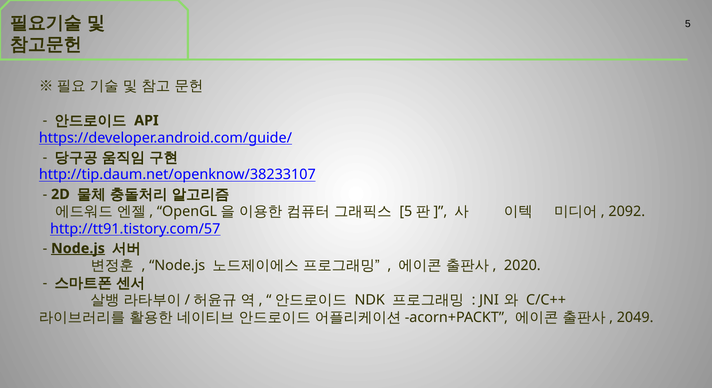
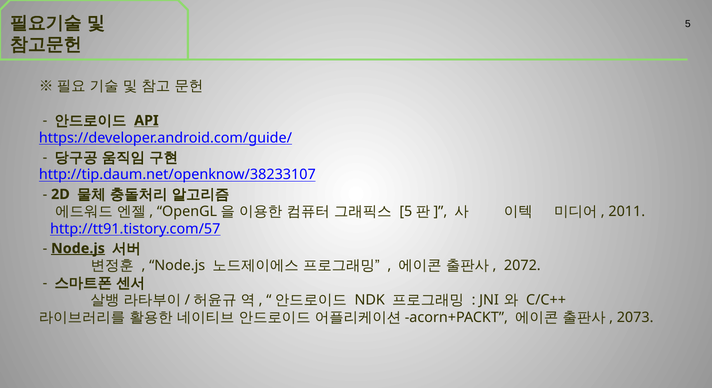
API underline: none -> present
2092: 2092 -> 2011
2020: 2020 -> 2072
2049: 2049 -> 2073
